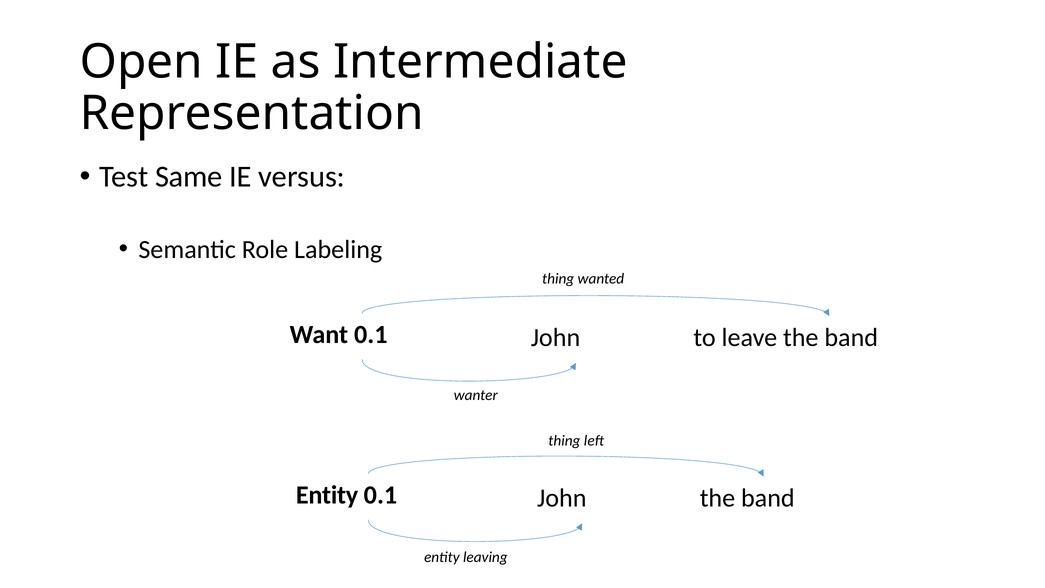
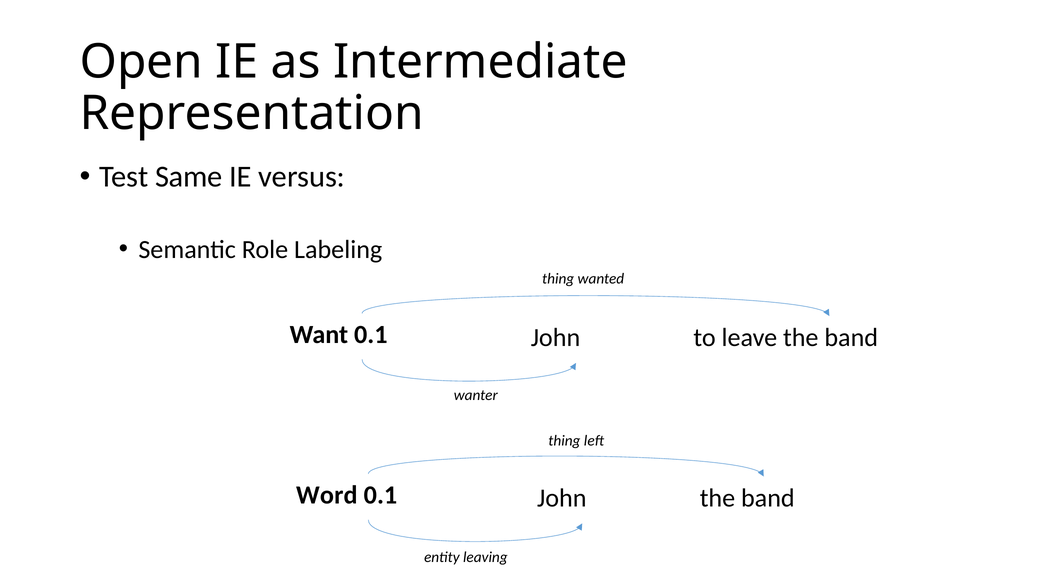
Entity at (327, 495): Entity -> Word
